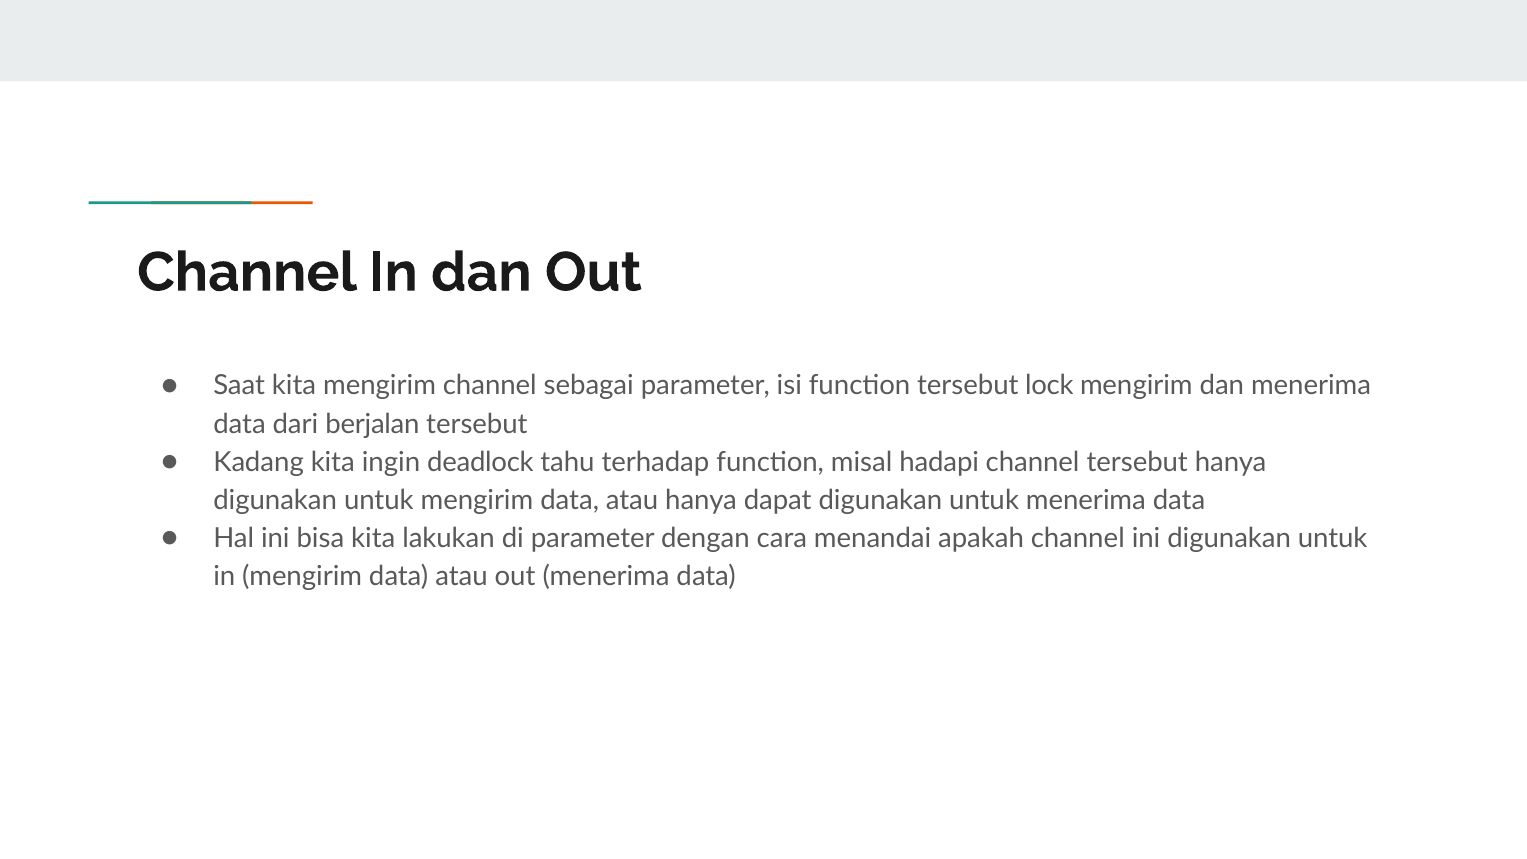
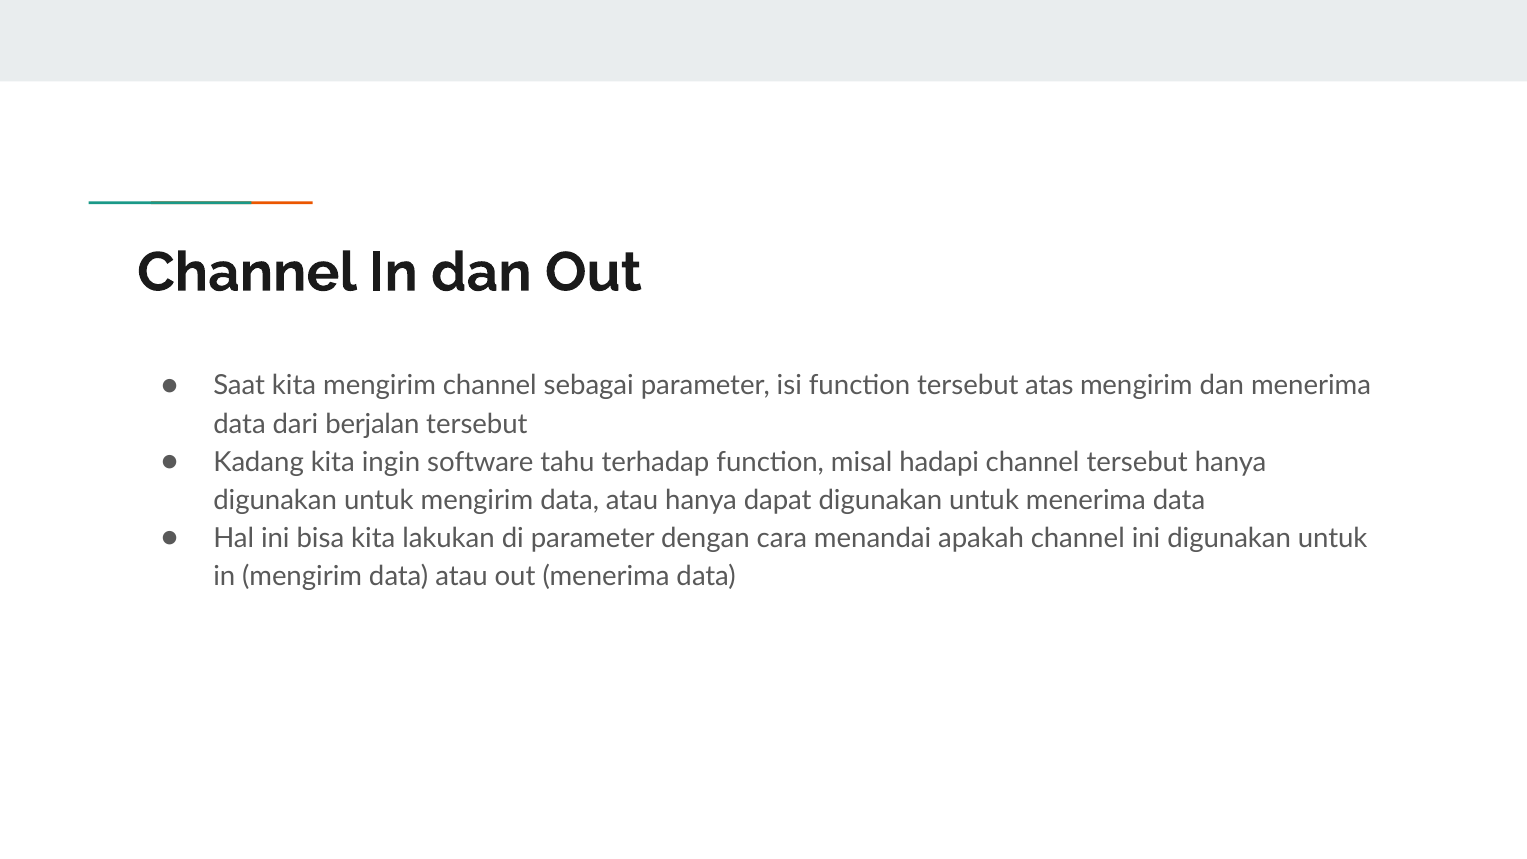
lock: lock -> atas
deadlock: deadlock -> software
